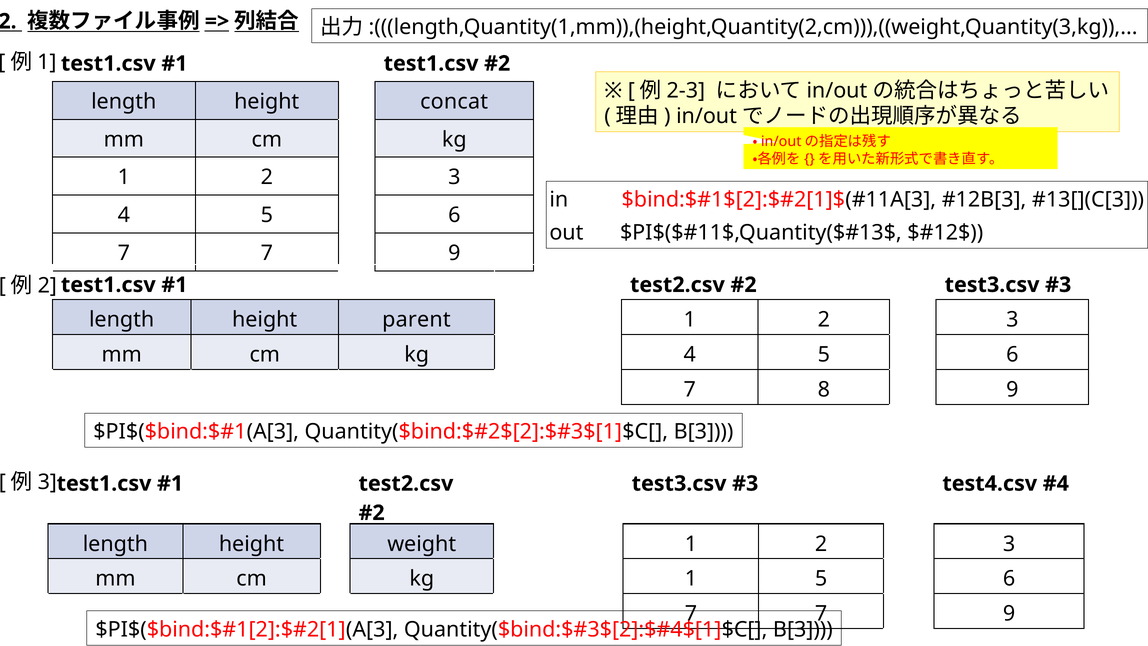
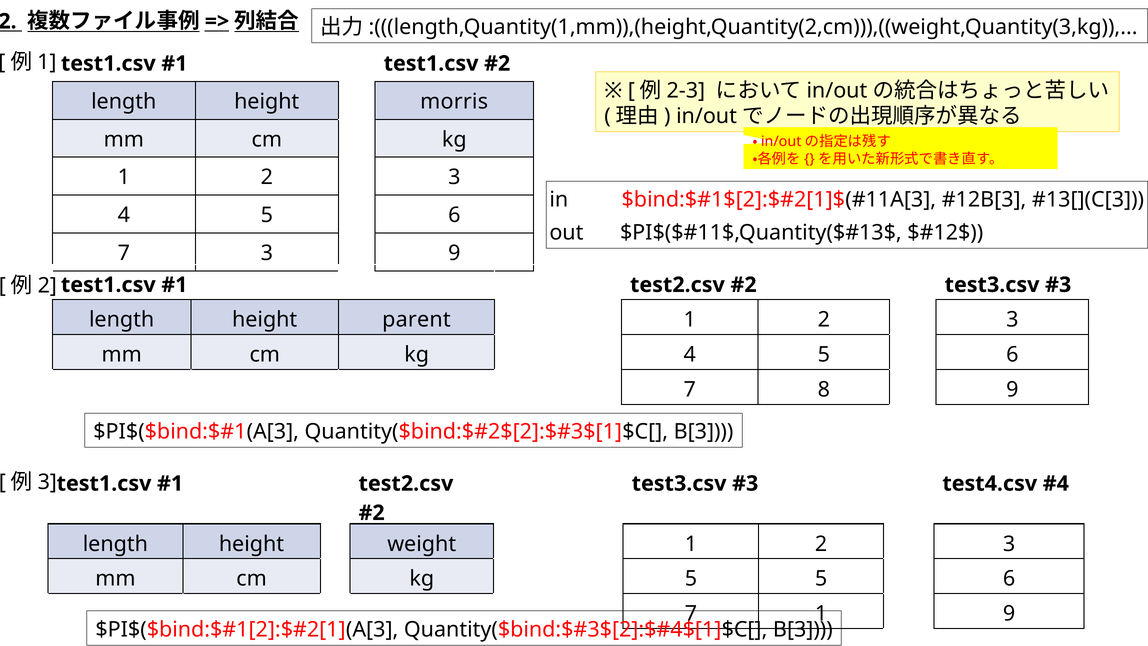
concat: concat -> morris
7 at (267, 253): 7 -> 3
1 at (691, 579): 1 -> 5
7 at (821, 614): 7 -> 1
